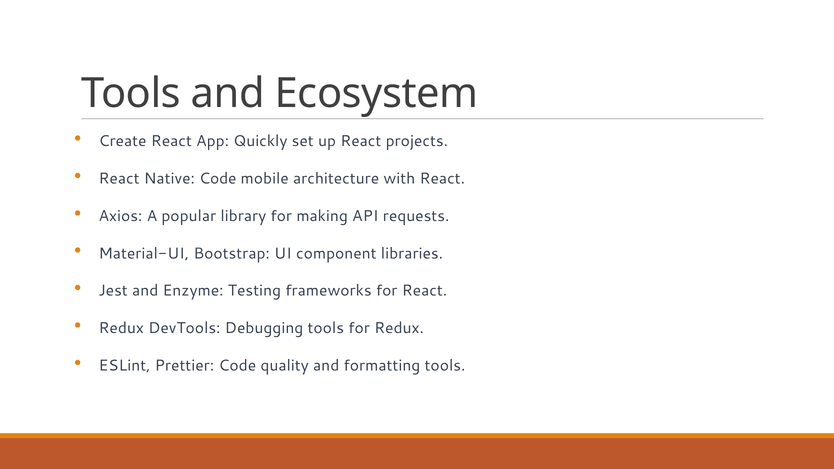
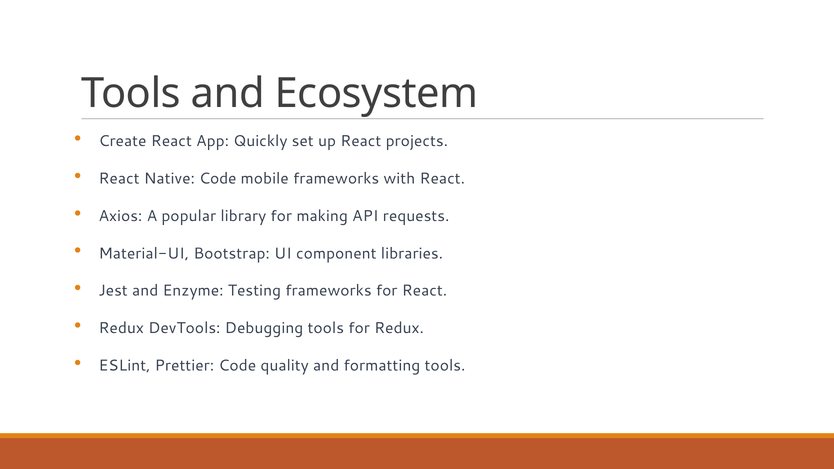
mobile architecture: architecture -> frameworks
